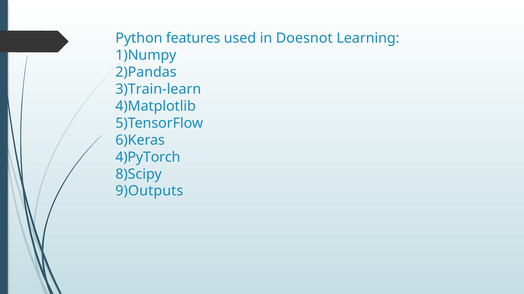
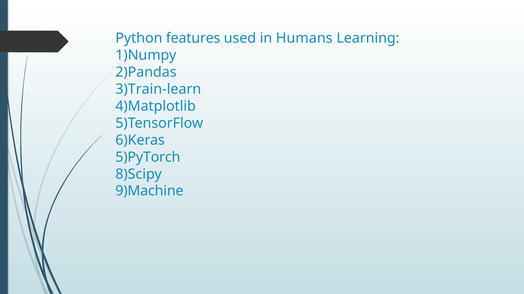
Doesnot: Doesnot -> Humans
4)PyTorch: 4)PyTorch -> 5)PyTorch
9)Outputs: 9)Outputs -> 9)Machine
